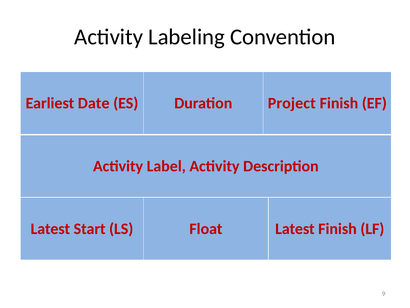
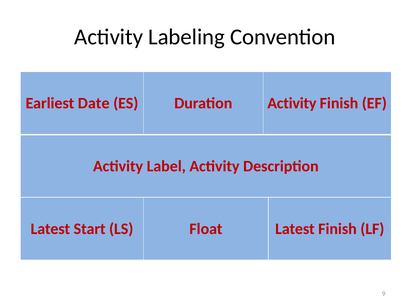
Duration Project: Project -> Activity
